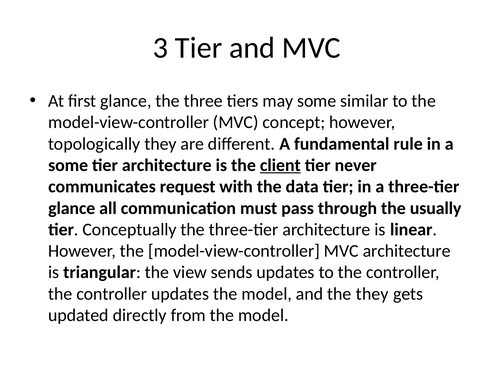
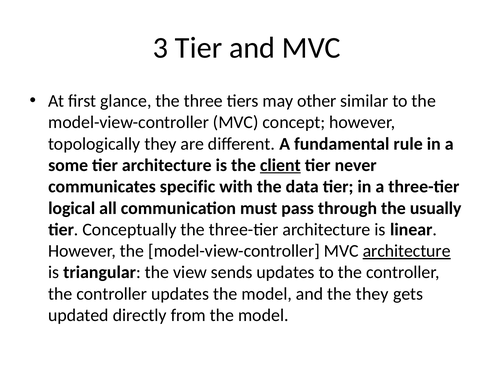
may some: some -> other
request: request -> specific
glance at (72, 208): glance -> logical
architecture at (407, 251) underline: none -> present
